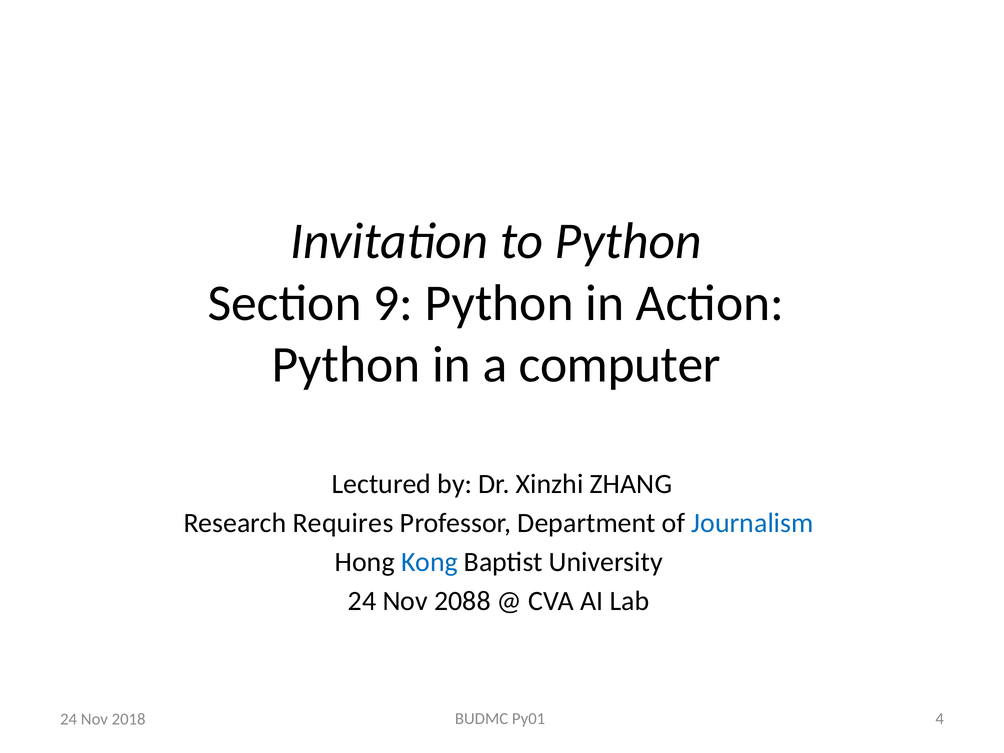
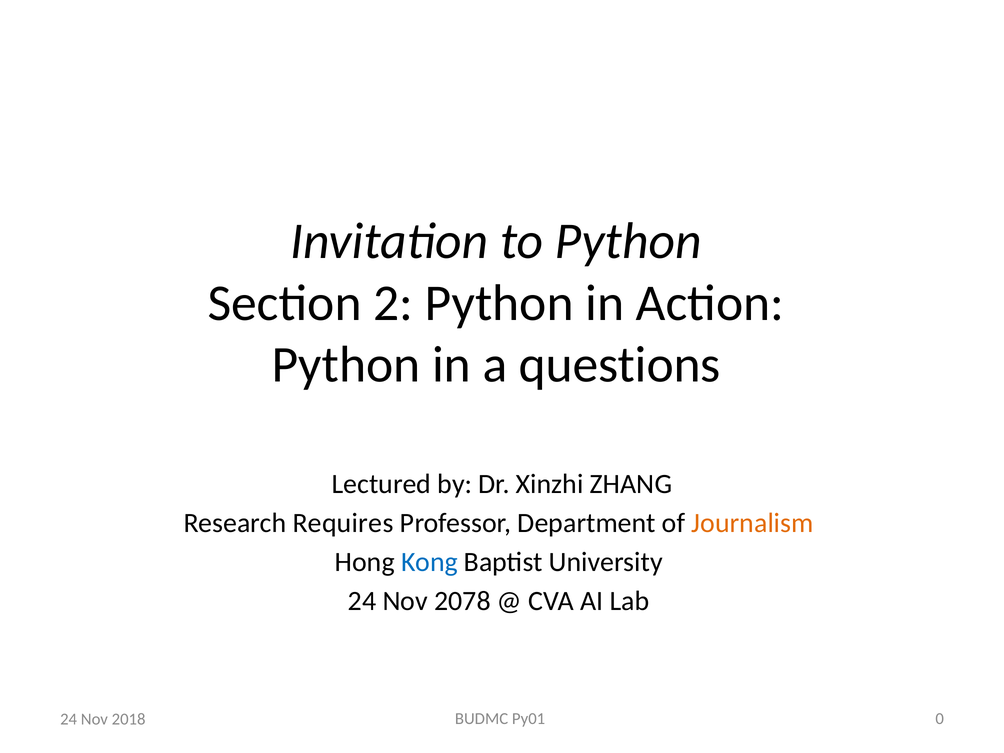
9: 9 -> 2
computer: computer -> questions
Journalism colour: blue -> orange
2088: 2088 -> 2078
4: 4 -> 0
